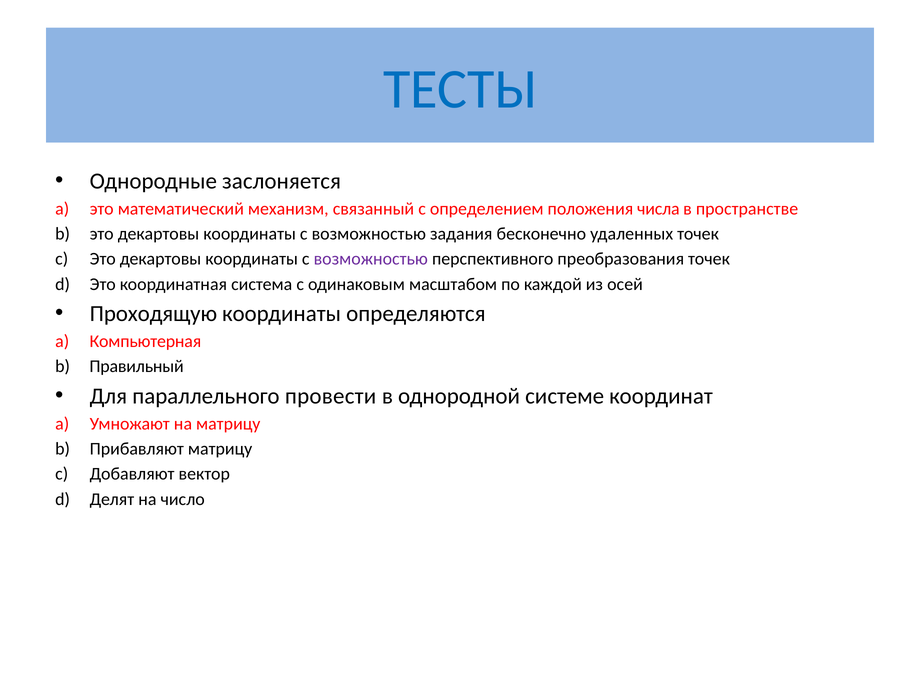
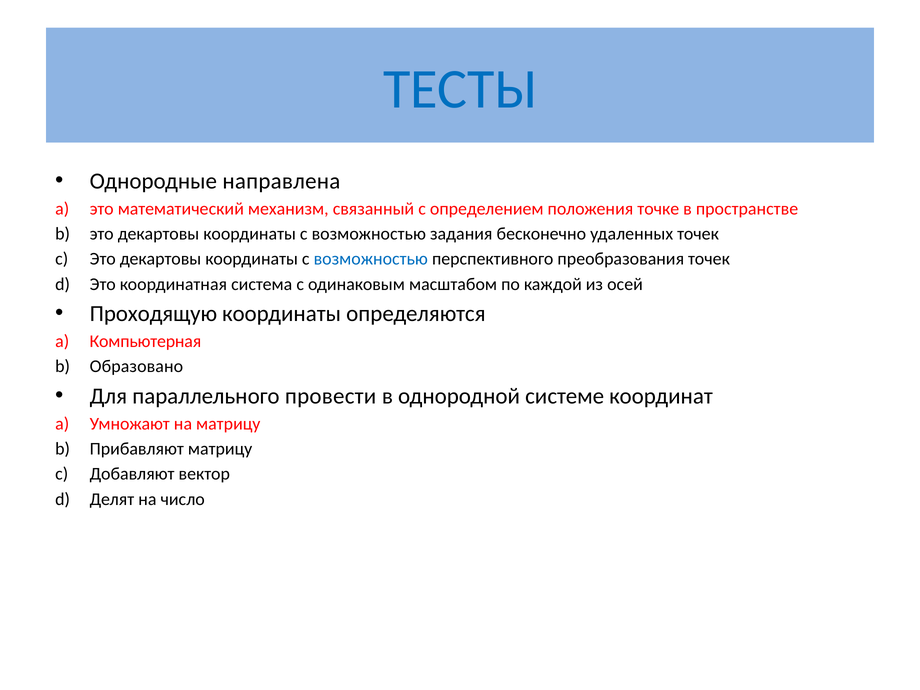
заслоняется: заслоняется -> направлена
числа: числа -> точке
возможностью at (371, 259) colour: purple -> blue
Правильный: Правильный -> Образовано
